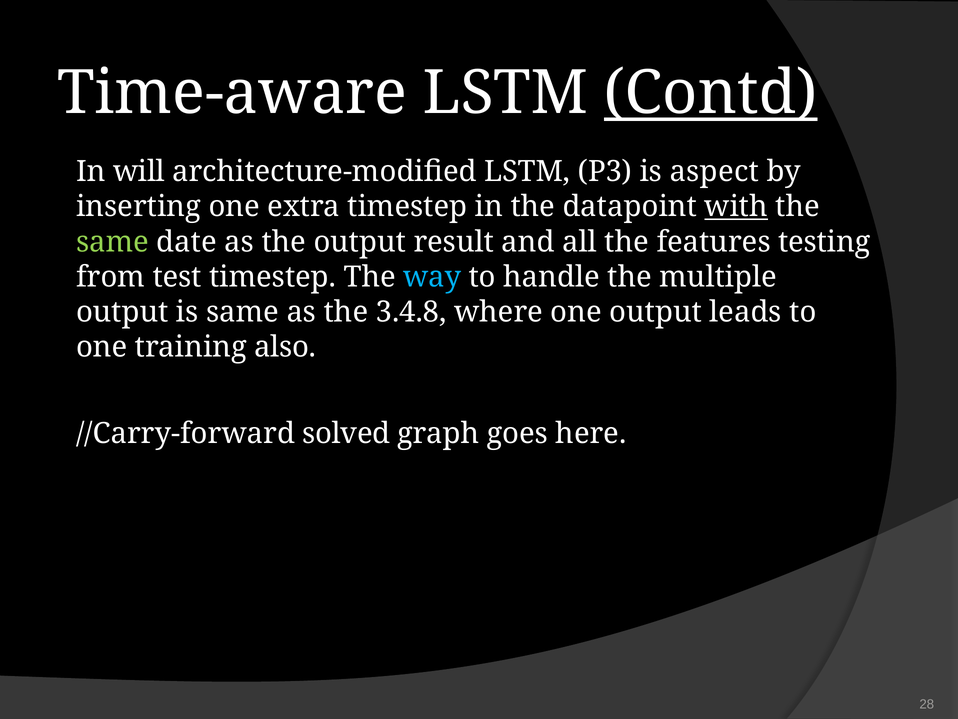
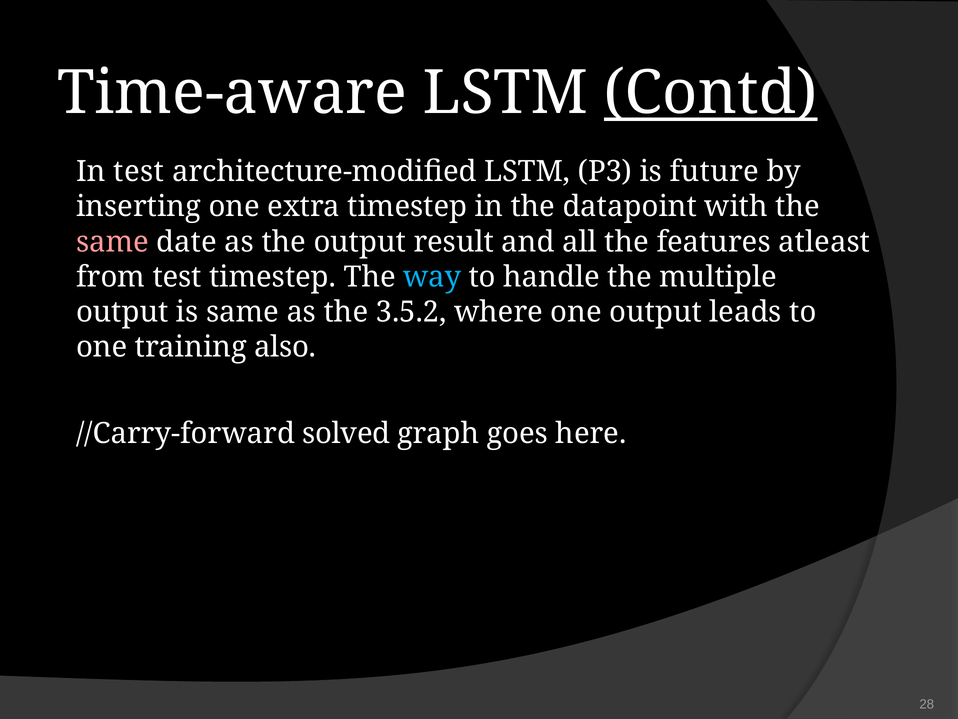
In will: will -> test
aspect: aspect -> future
with underline: present -> none
same at (113, 242) colour: light green -> pink
testing: testing -> atleast
3.4.8: 3.4.8 -> 3.5.2
